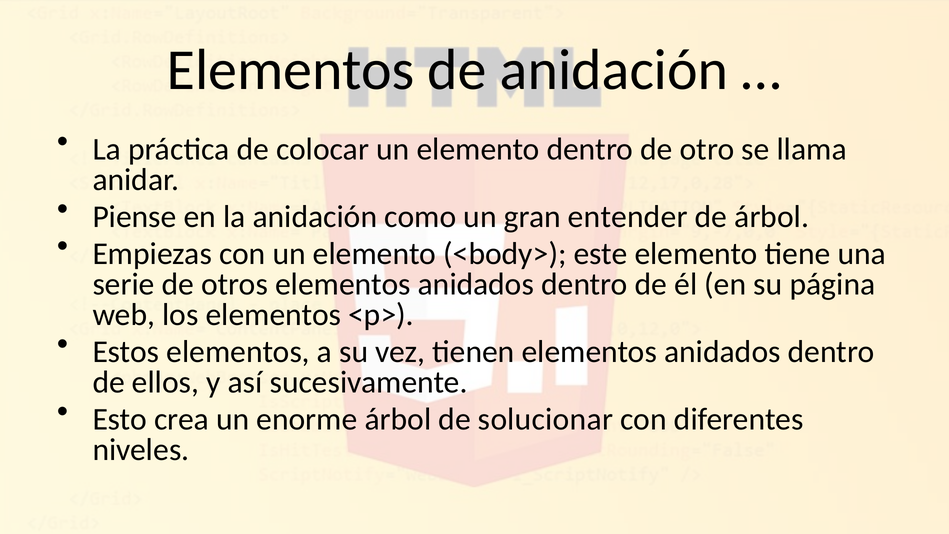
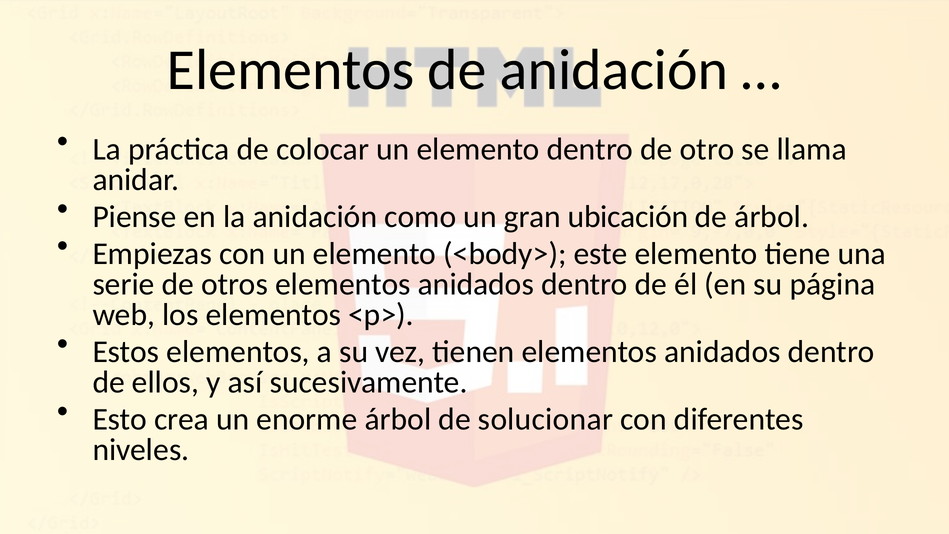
entender: entender -> ubicación
